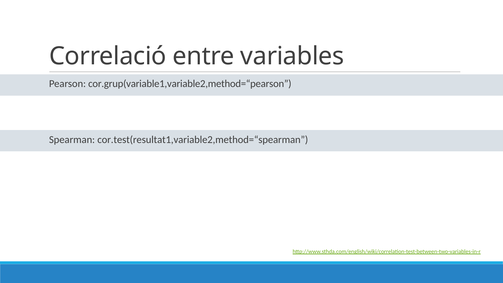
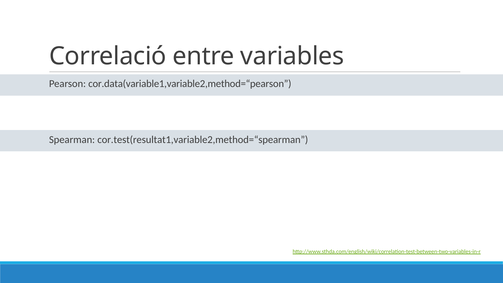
cor.grup(variable1,variable2,method=“pearson: cor.grup(variable1,variable2,method=“pearson -> cor.data(variable1,variable2,method=“pearson
